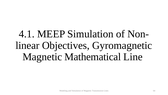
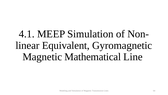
Objectives: Objectives -> Equivalent
